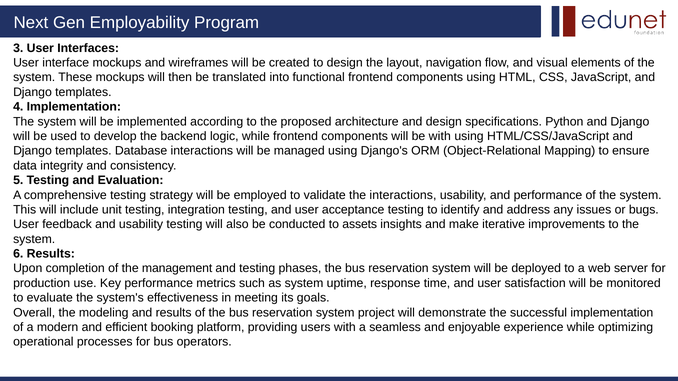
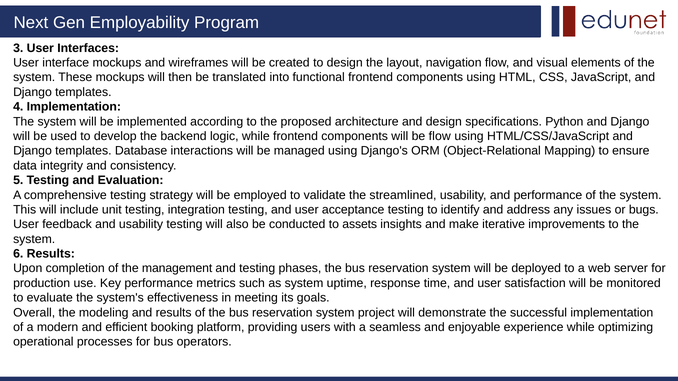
be with: with -> flow
the interactions: interactions -> streamlined
